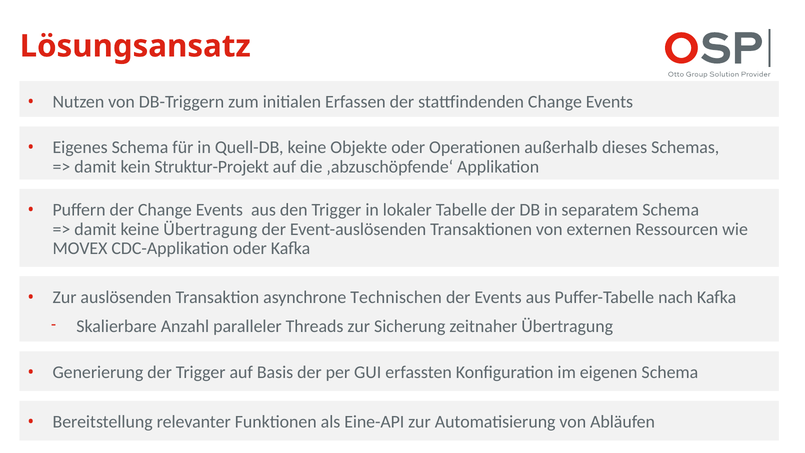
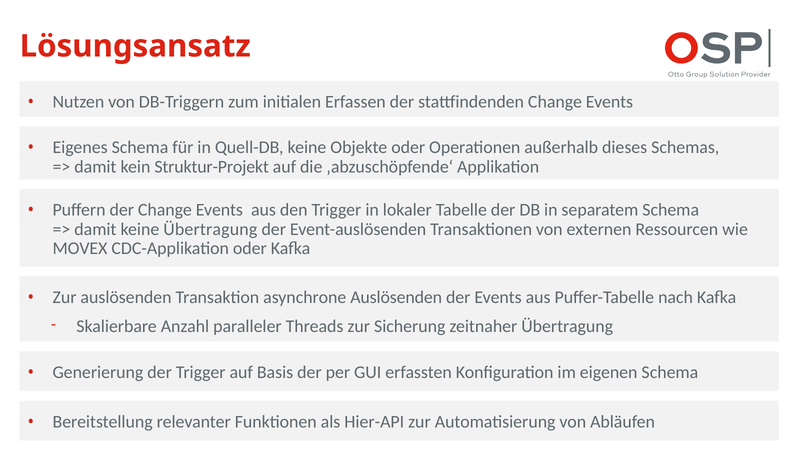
asynchrone Technischen: Technischen -> Auslösenden
Eine-API: Eine-API -> Hier-API
